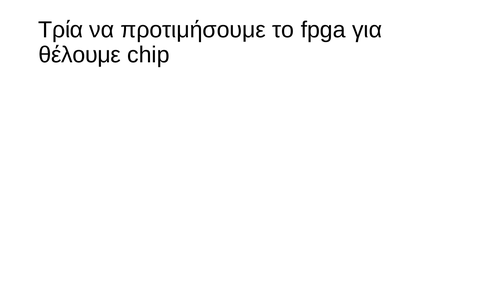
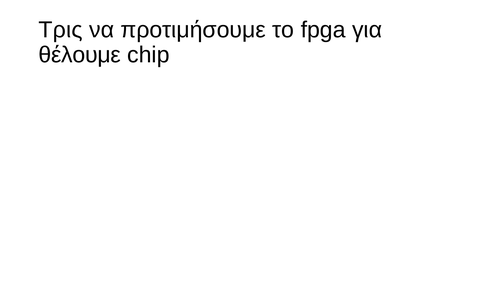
Τρία: Τρία -> Τρις
